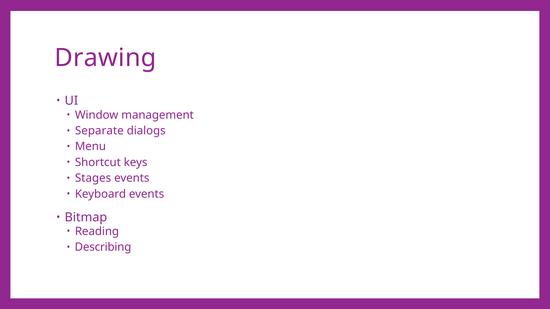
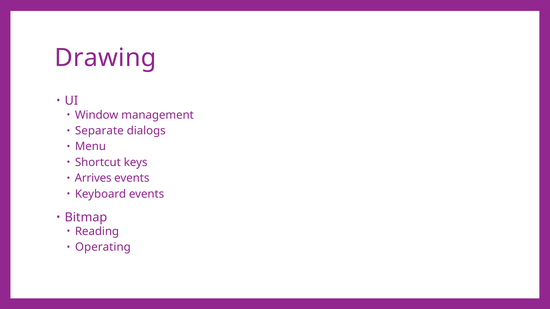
Stages: Stages -> Arrives
Describing: Describing -> Operating
